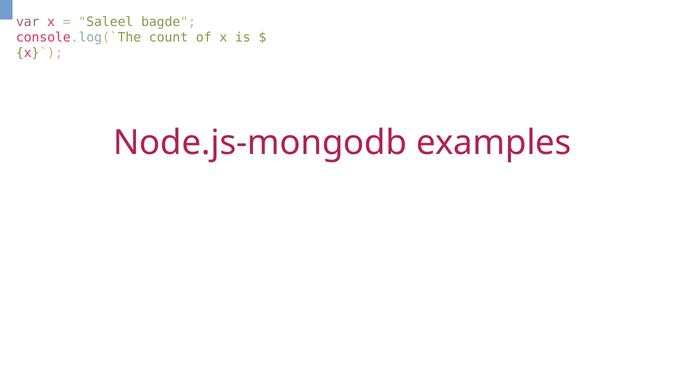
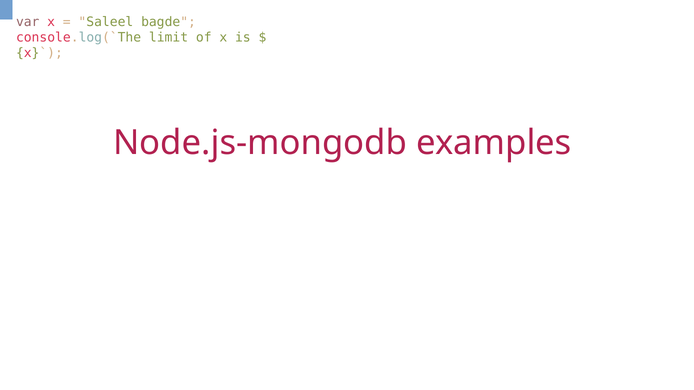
count: count -> limit
